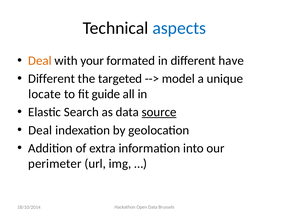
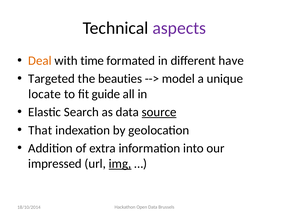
aspects colour: blue -> purple
your: your -> time
Different at (52, 79): Different -> Targeted
targeted: targeted -> beauties
Deal at (40, 130): Deal -> That
perimeter: perimeter -> impressed
img underline: none -> present
